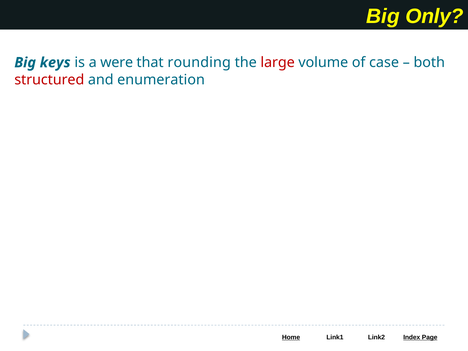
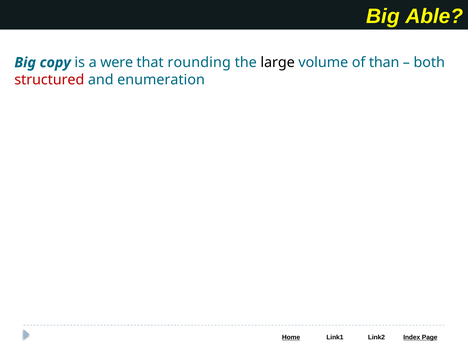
Only: Only -> Able
keys: keys -> copy
large colour: red -> black
case: case -> than
